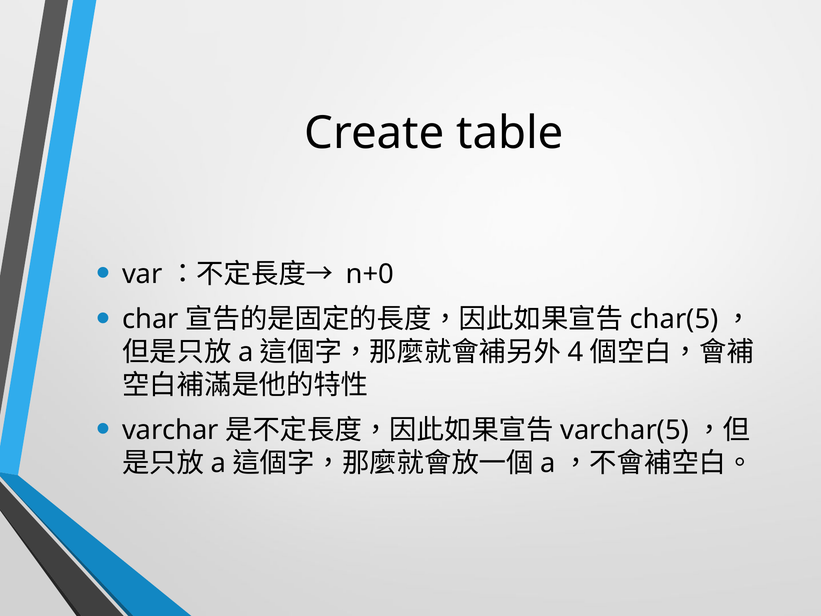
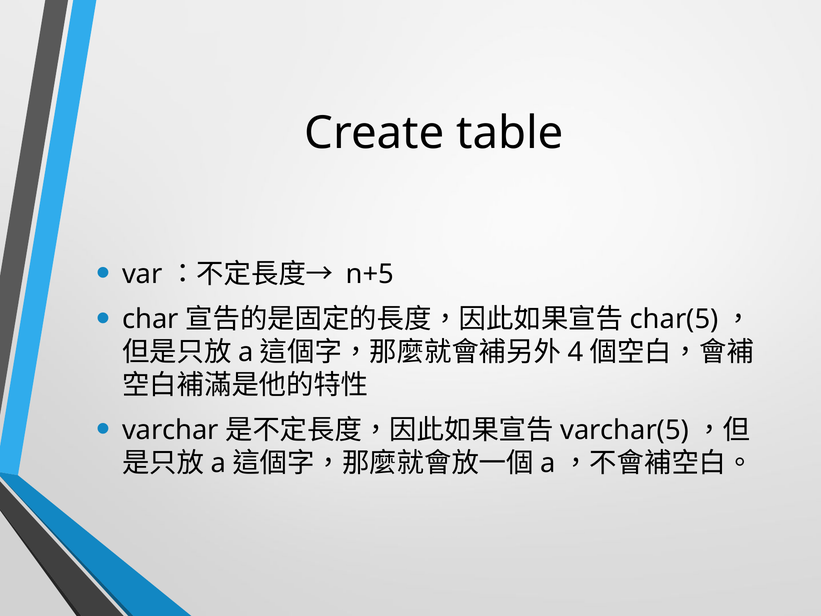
n+0: n+0 -> n+5
